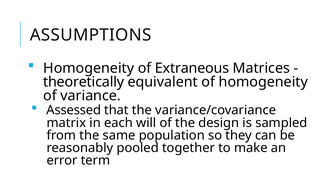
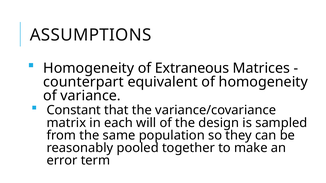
theoretically: theoretically -> counterpart
Assessed: Assessed -> Constant
